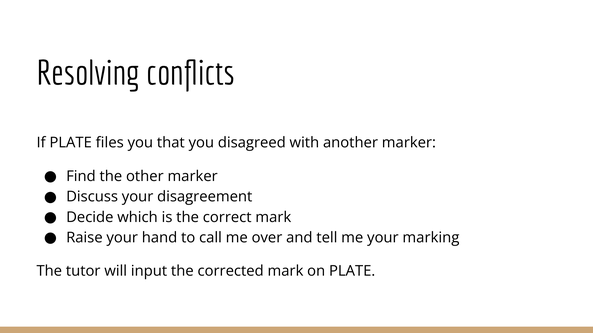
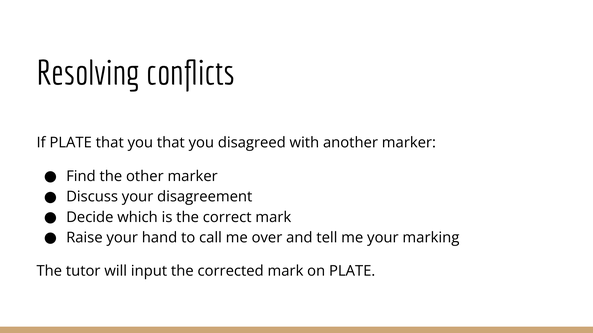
PLATE files: files -> that
